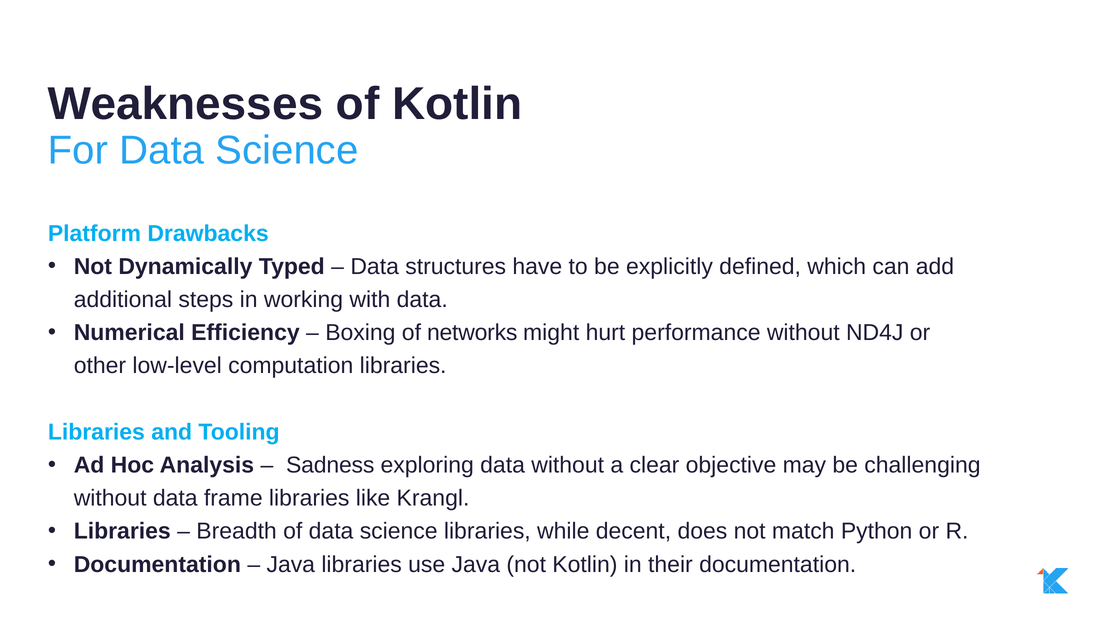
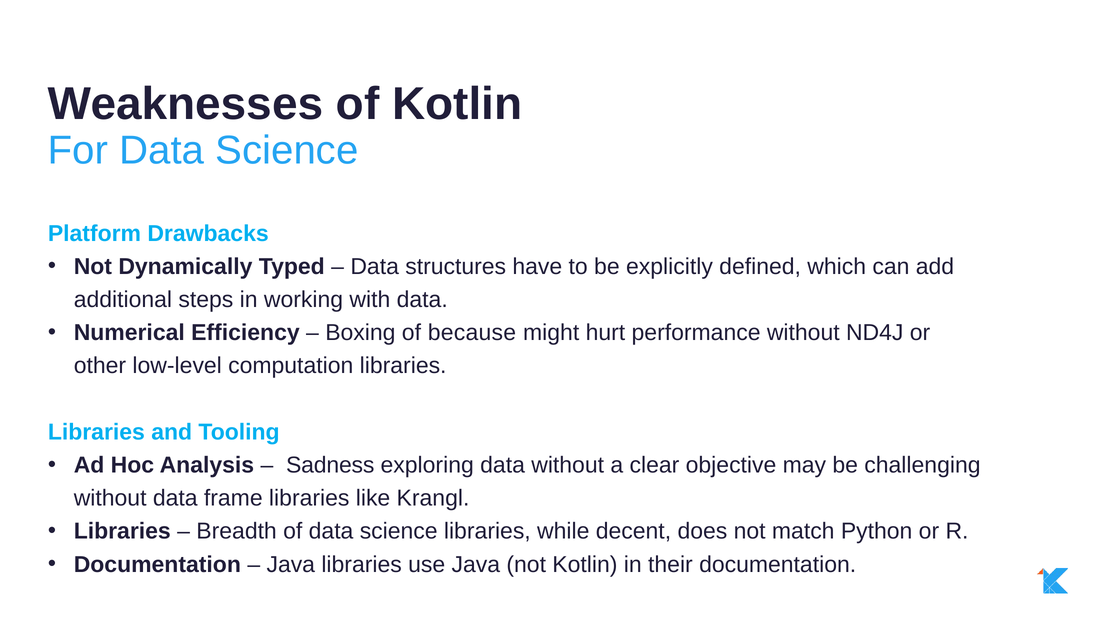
networks: networks -> because
